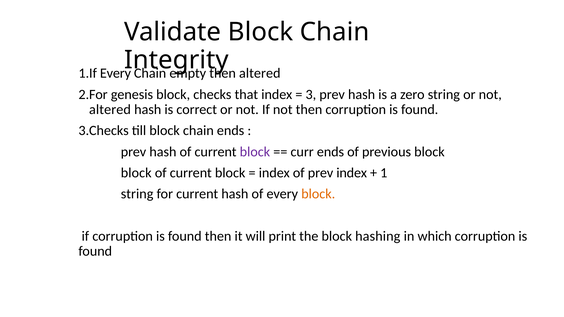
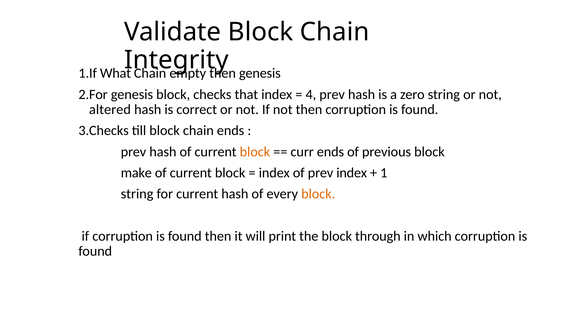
Every at (115, 73): Every -> What
altered at (260, 73): altered -> genesis
3: 3 -> 4
block at (255, 152) colour: purple -> orange
block at (136, 173): block -> make
hashing: hashing -> through
